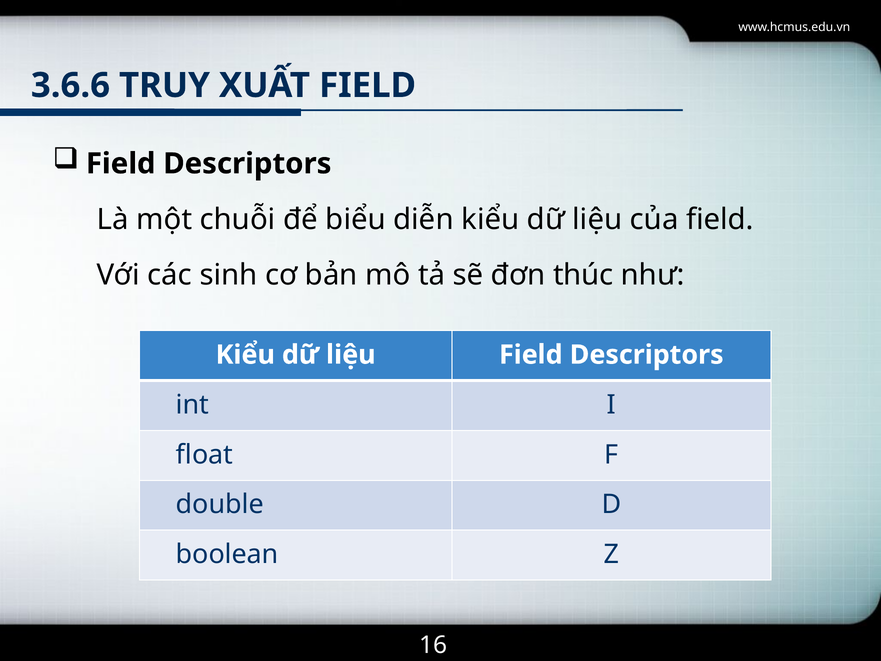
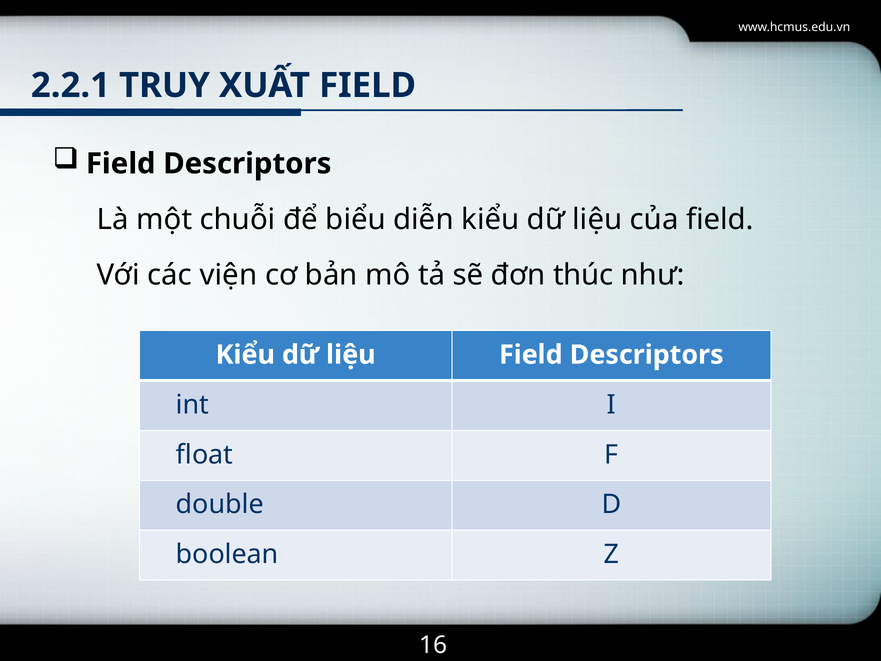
3.6.6: 3.6.6 -> 2.2.1
sinh: sinh -> viện
